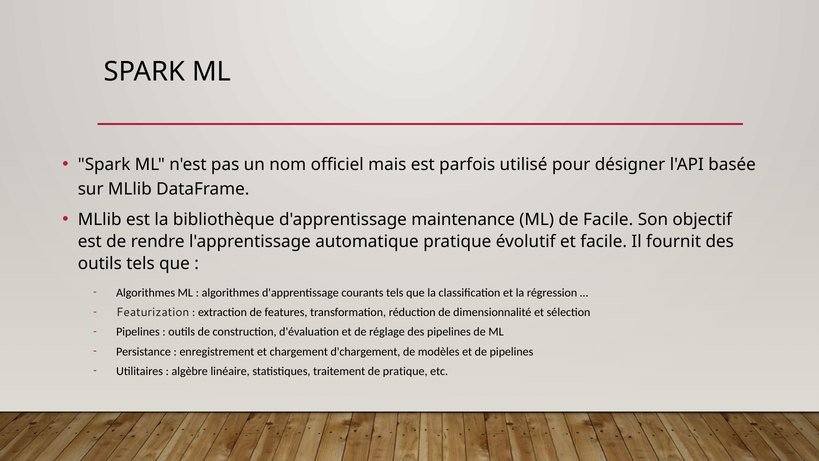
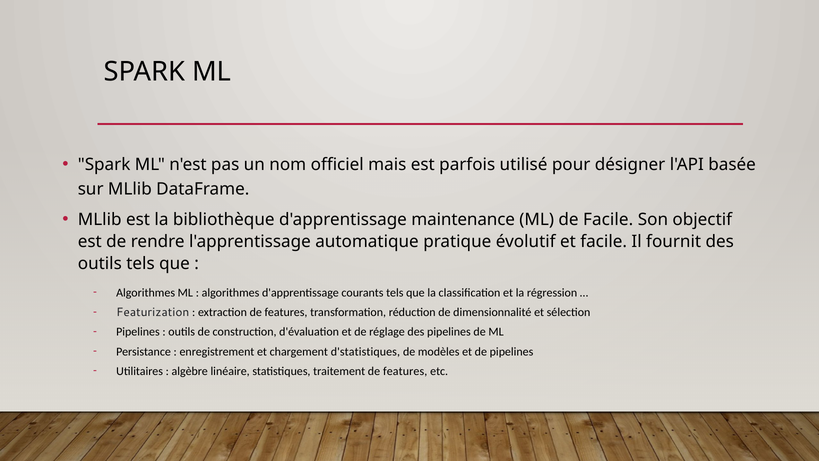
d'chargement: d'chargement -> d'statistiques
traitement de pratique: pratique -> features
